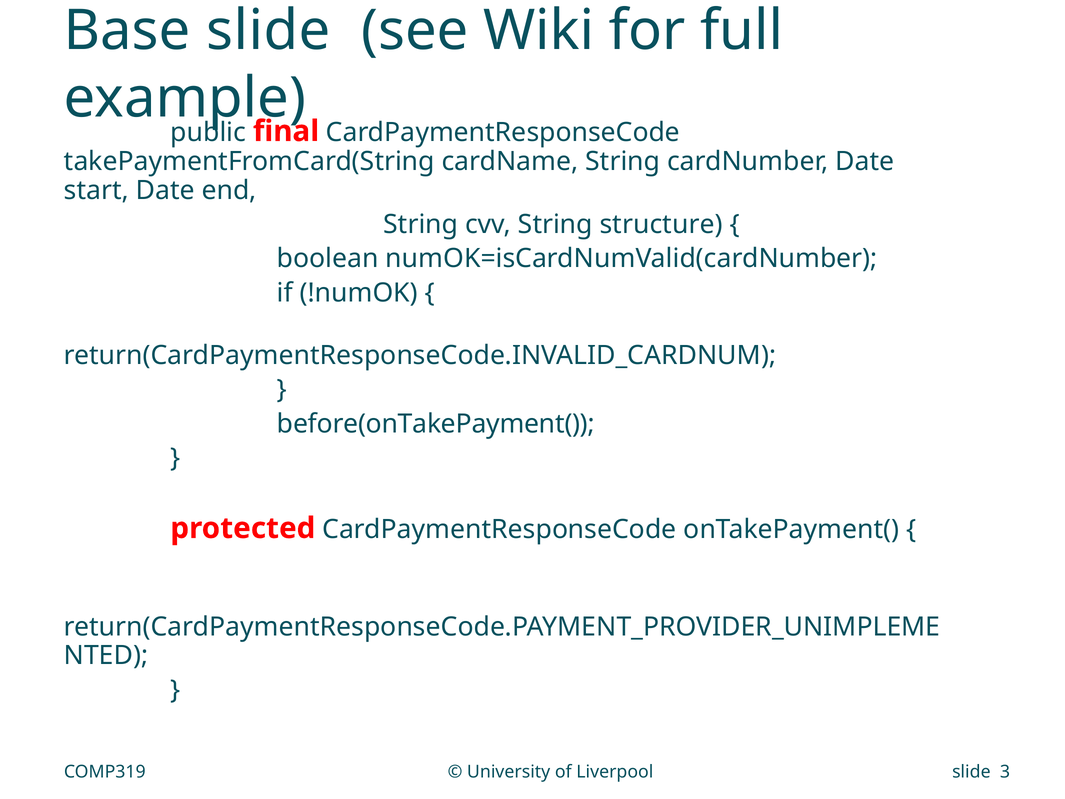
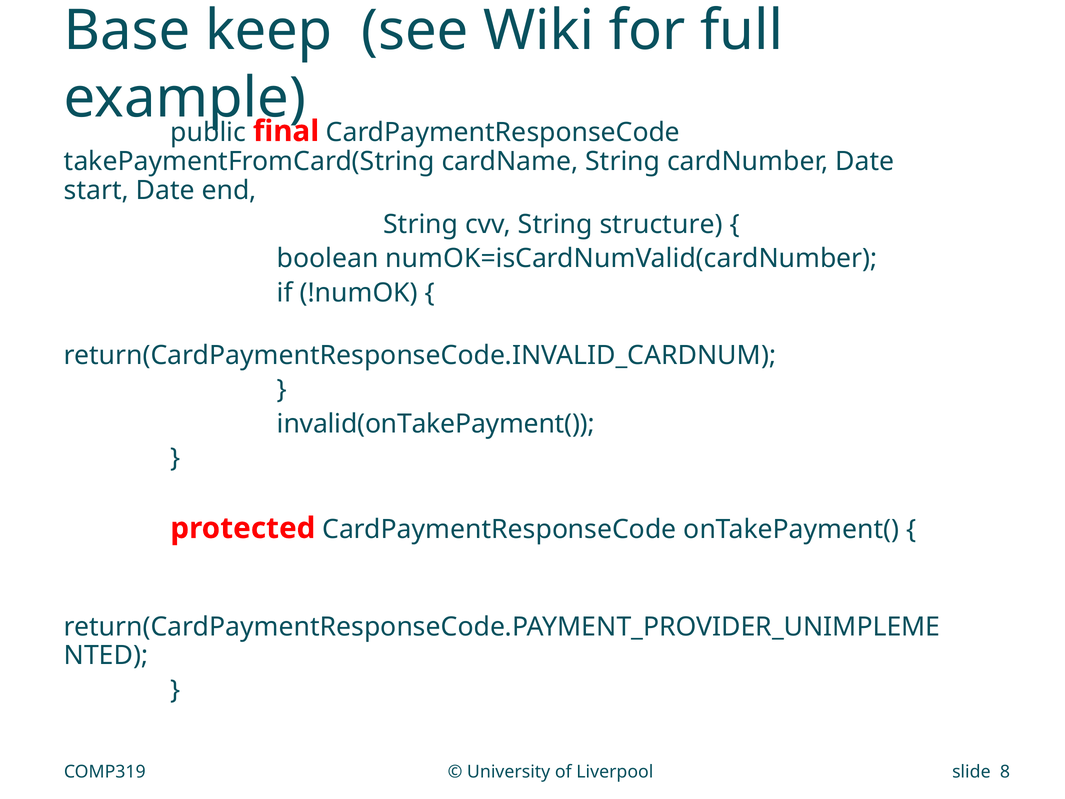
Base slide: slide -> keep
before(onTakePayment(: before(onTakePayment( -> invalid(onTakePayment(
3: 3 -> 8
